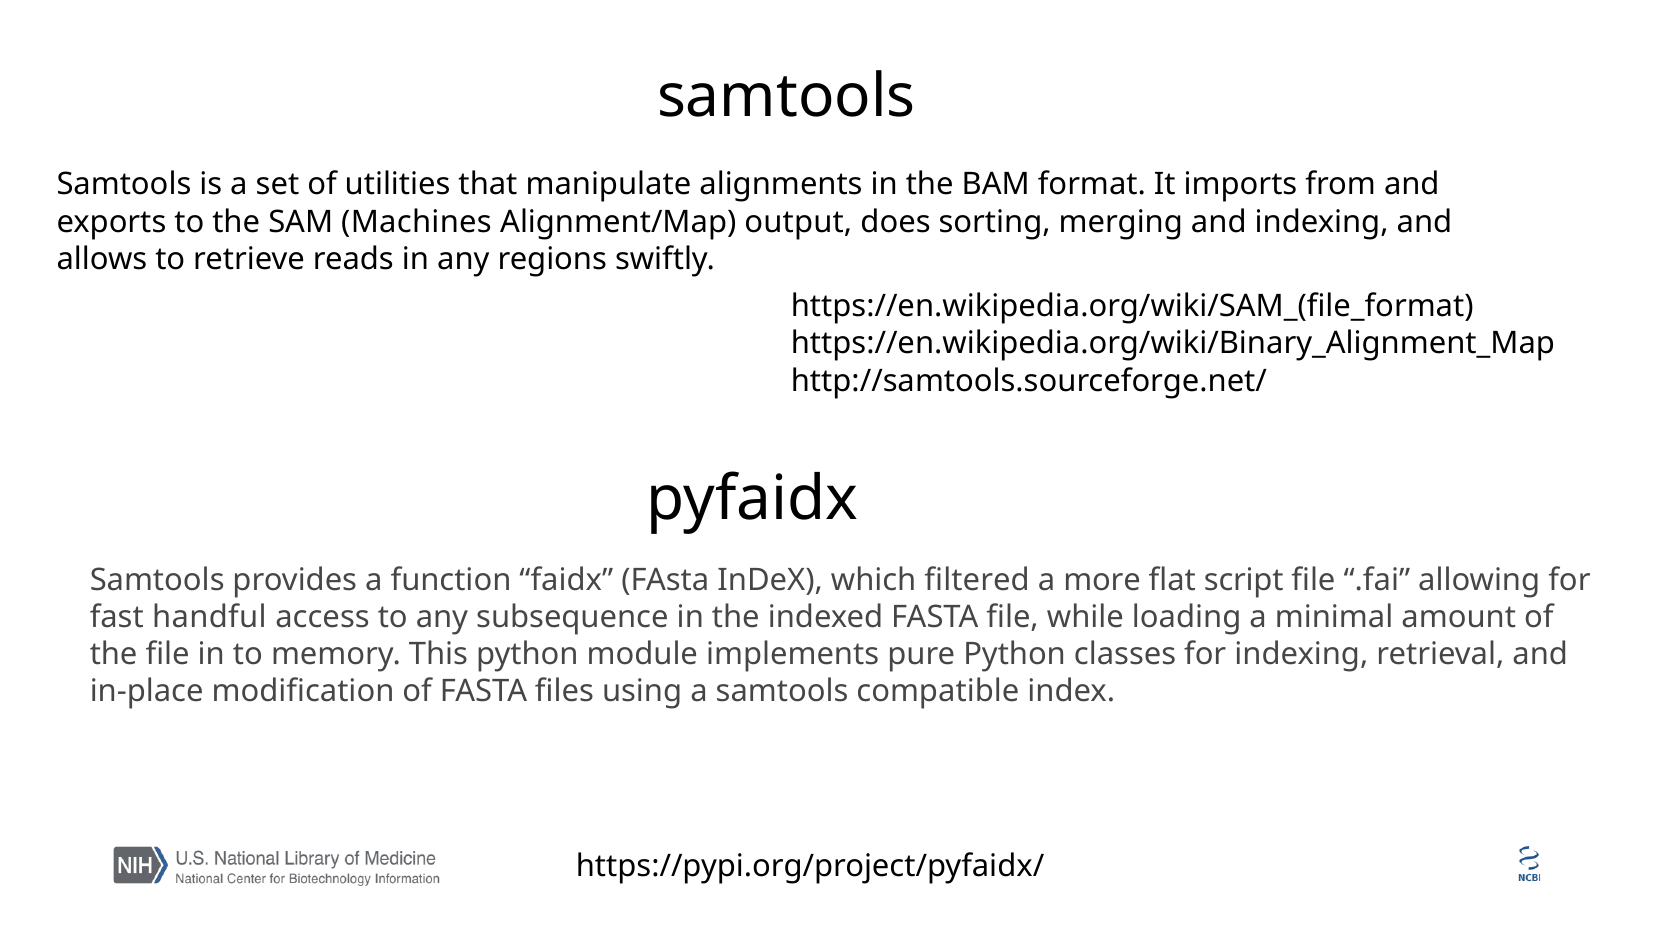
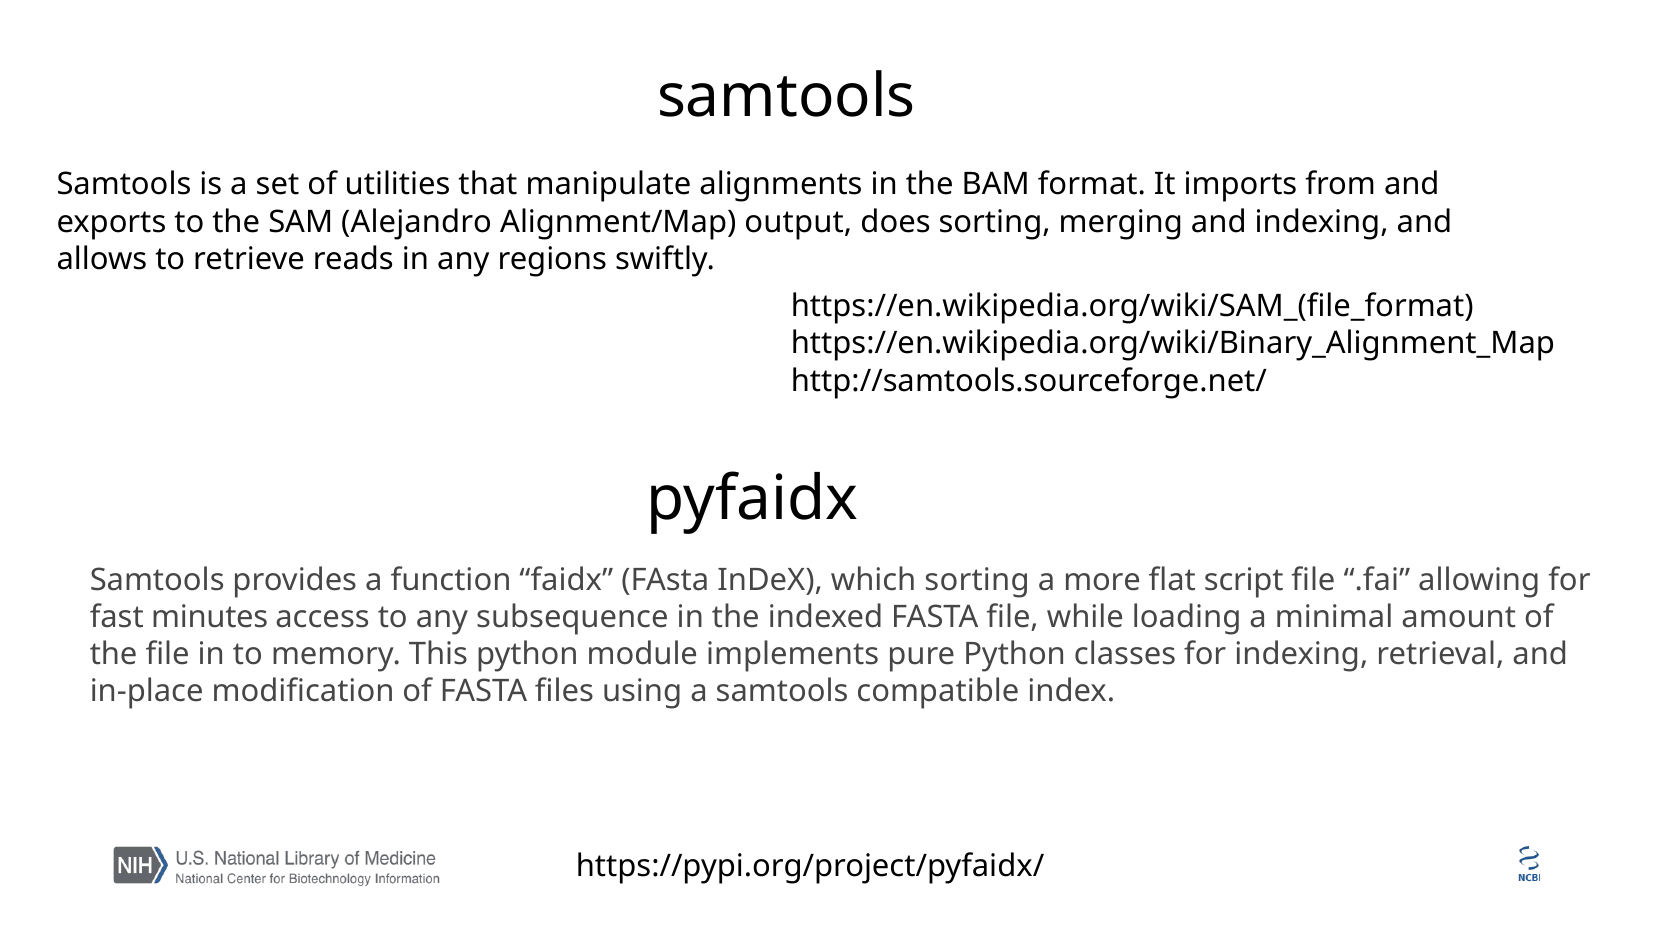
Machines: Machines -> Alejandro
which filtered: filtered -> sorting
handful: handful -> minutes
